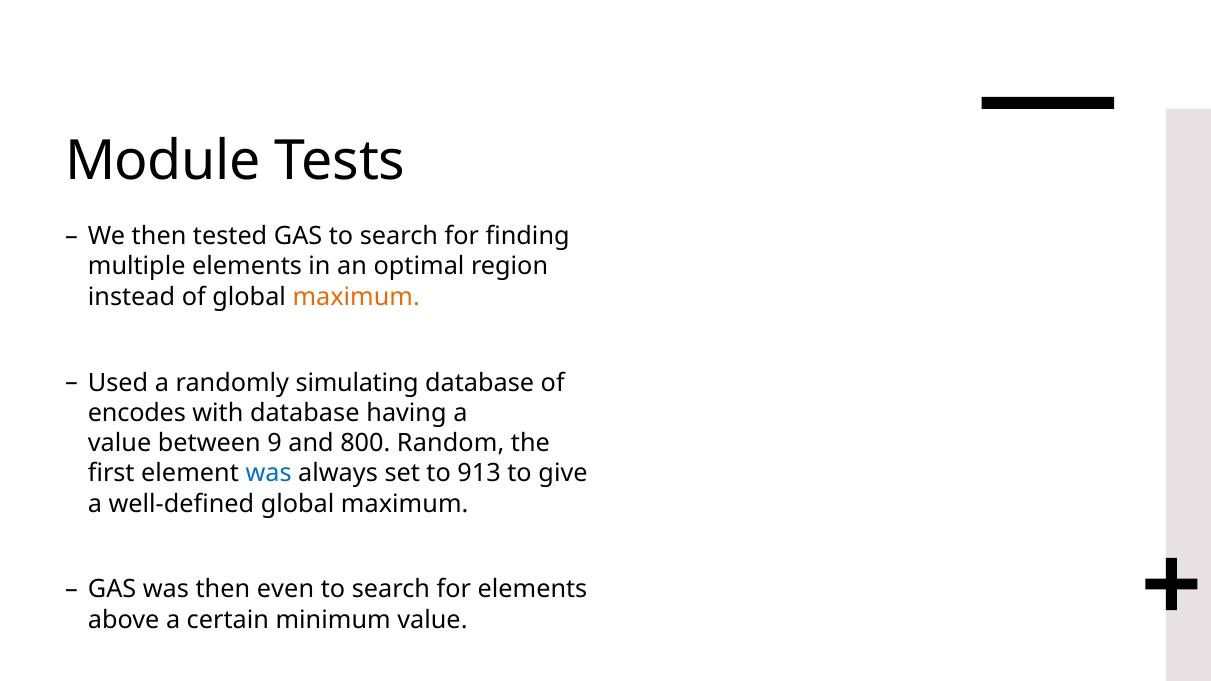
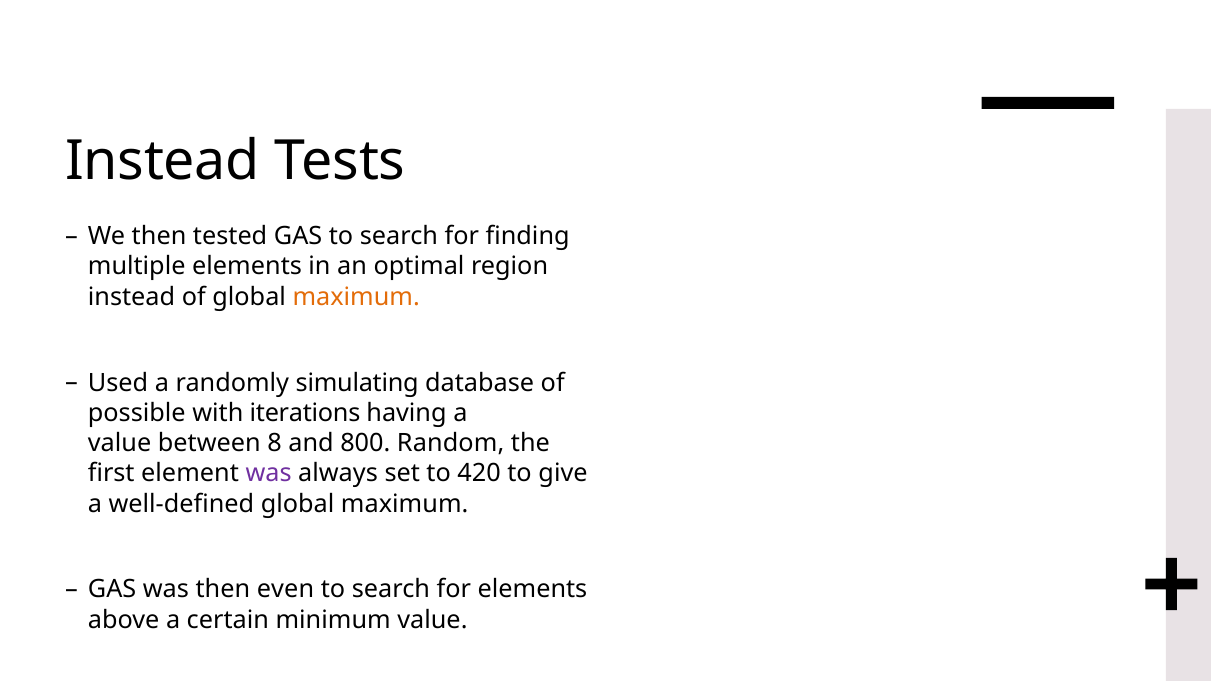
Module at (163, 161): Module -> Instead
encodes: encodes -> possible
with database: database -> iterations
9: 9 -> 8
was at (269, 474) colour: blue -> purple
913: 913 -> 420
